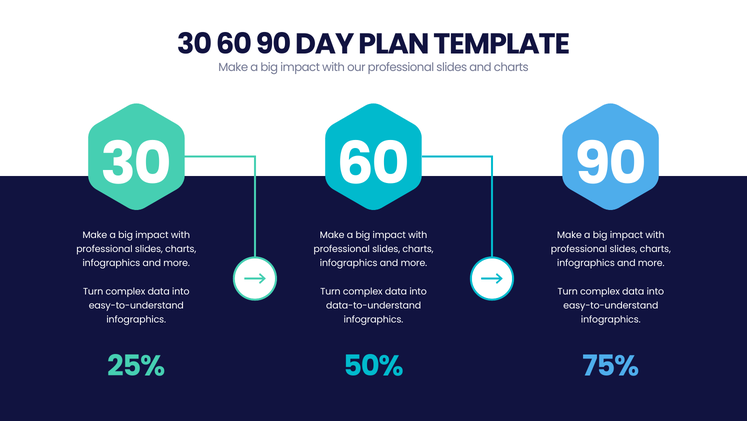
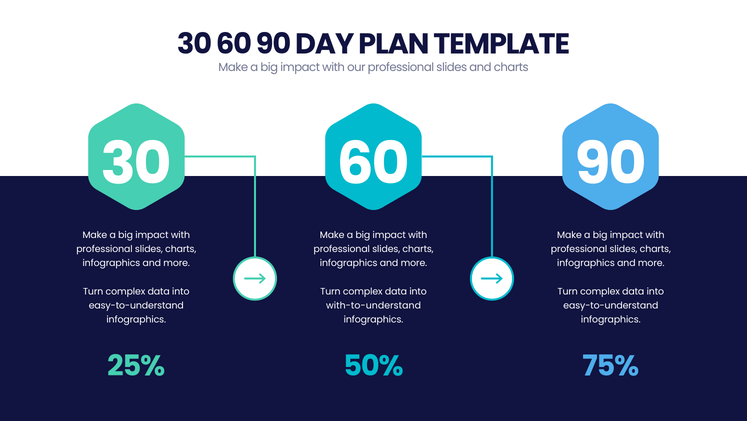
data-to-understand: data-to-understand -> with-to-understand
